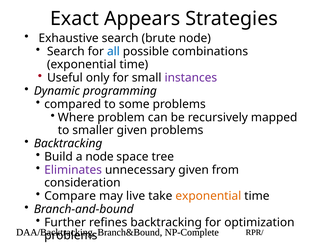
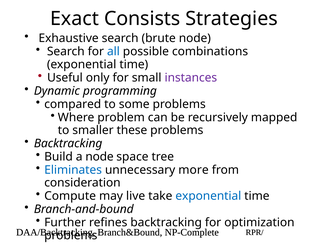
Appears: Appears -> Consists
smaller given: given -> these
Eliminates colour: purple -> blue
unnecessary given: given -> more
Compare: Compare -> Compute
exponential at (208, 196) colour: orange -> blue
